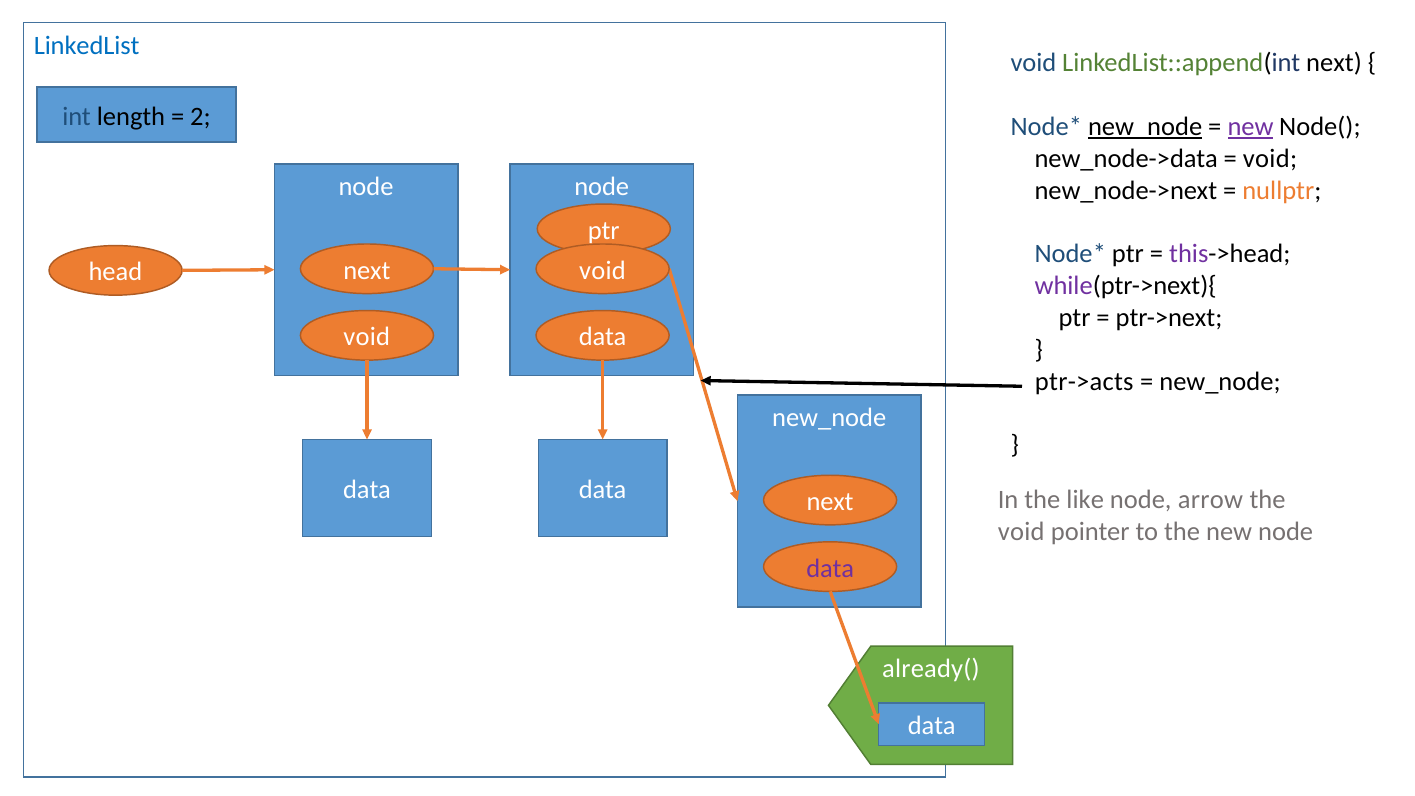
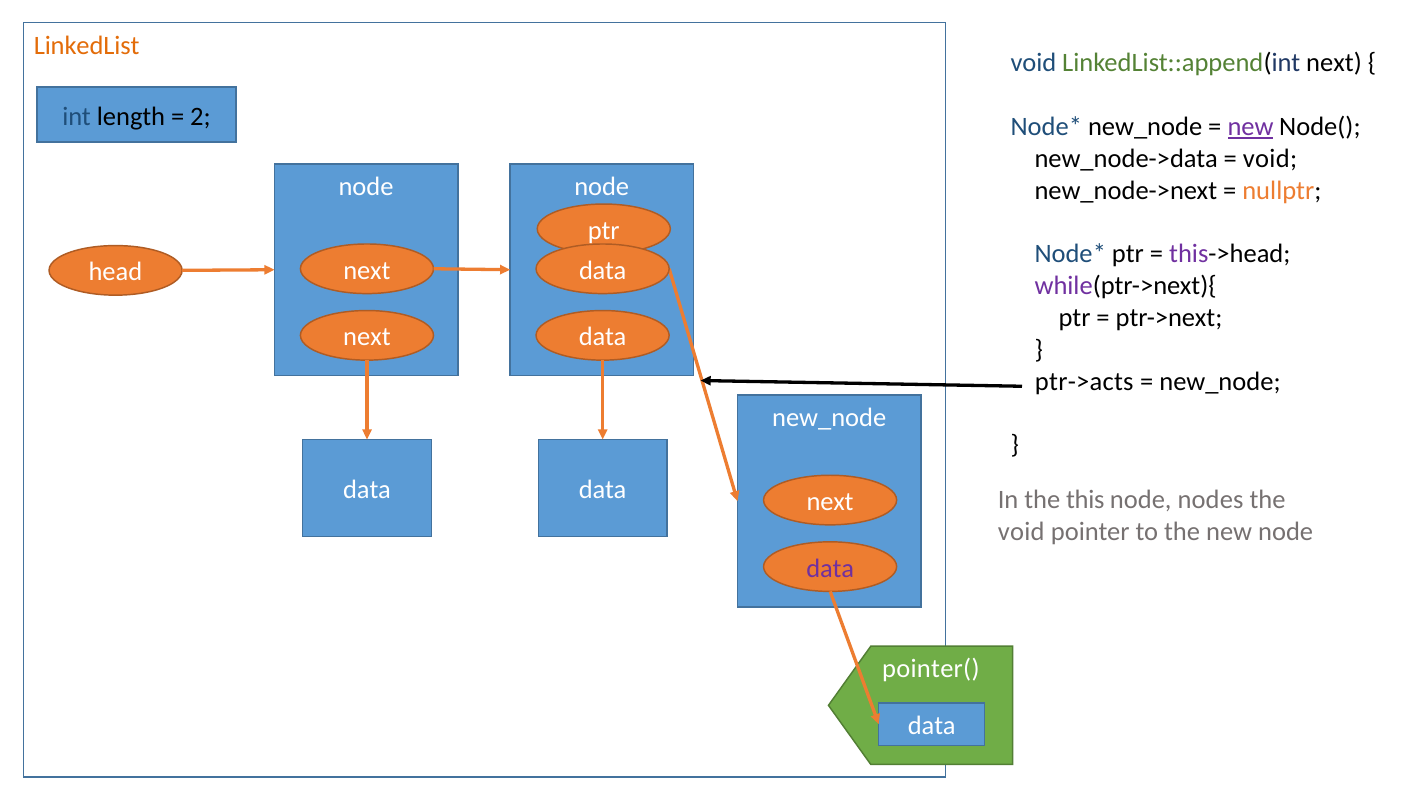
LinkedList colour: blue -> orange
new_node at (1145, 127) underline: present -> none
void at (602, 271): void -> data
void at (367, 337): void -> next
like: like -> this
arrow: arrow -> nodes
already(: already( -> pointer(
